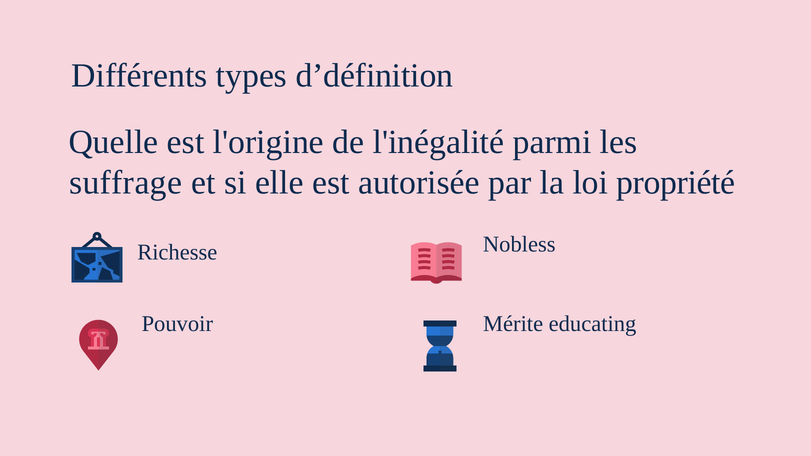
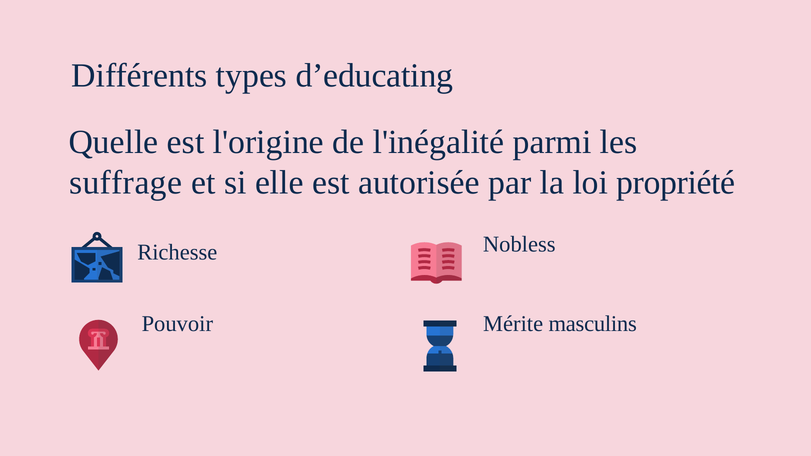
d’définition: d’définition -> d’educating
educating: educating -> masculins
